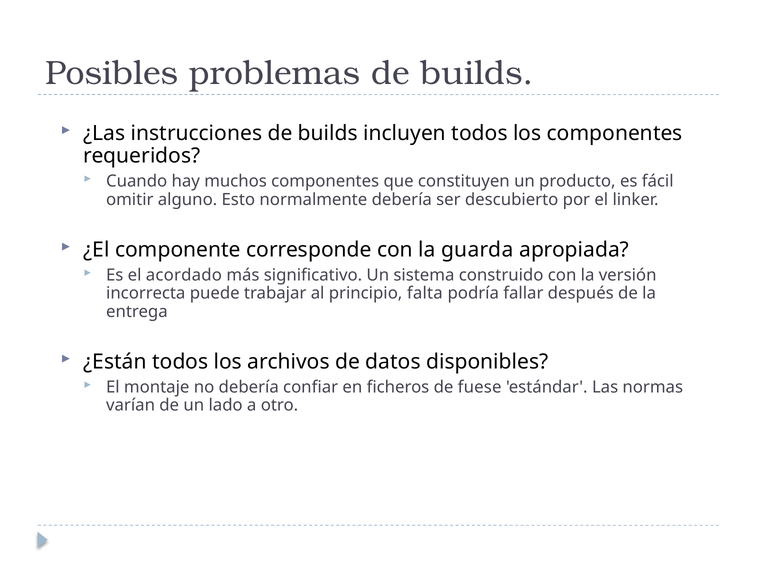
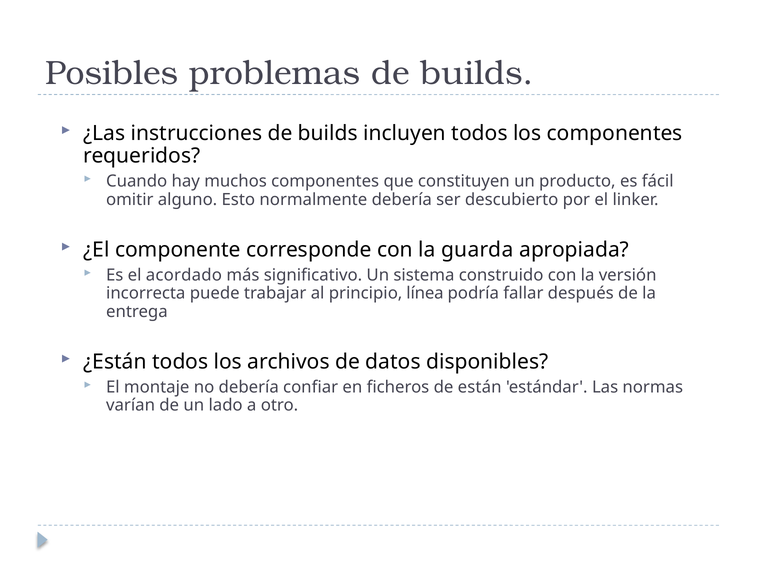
falta: falta -> línea
fuese: fuese -> están
